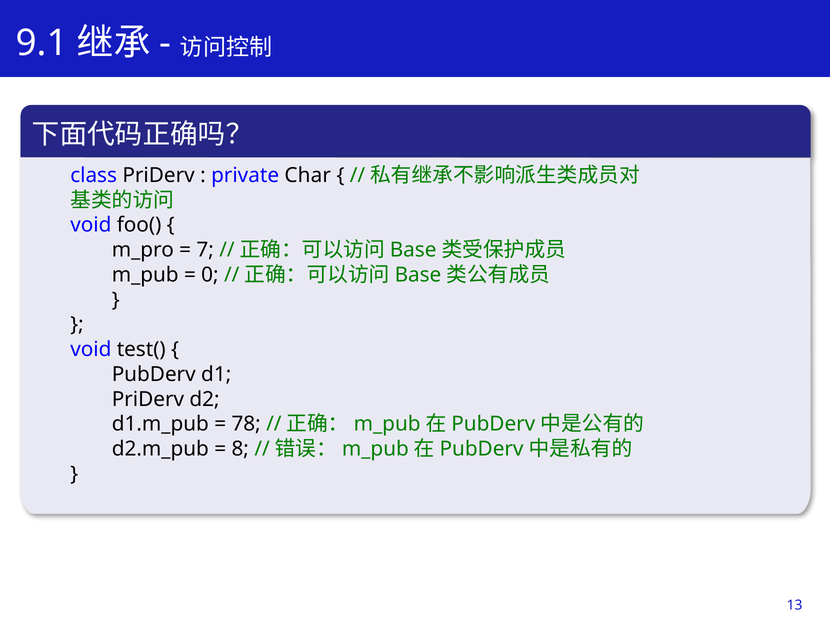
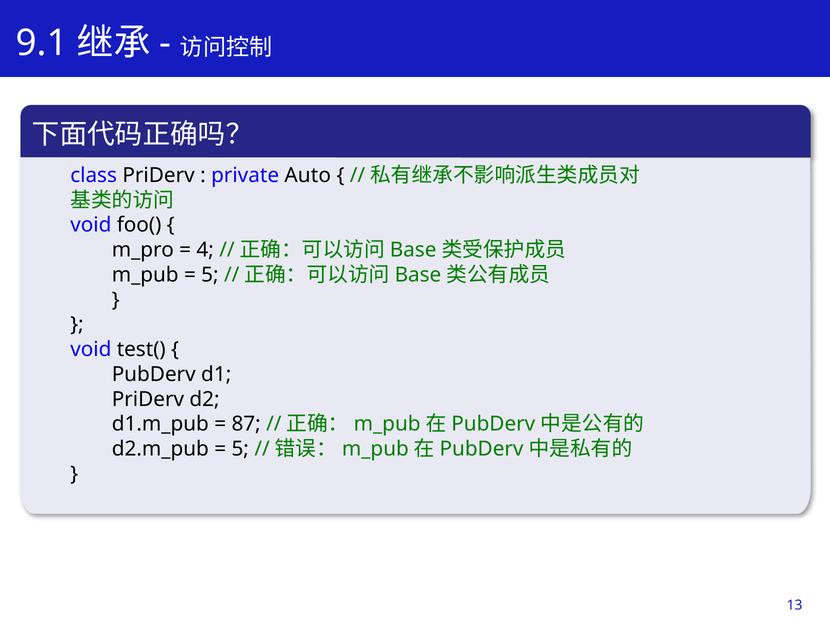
Char: Char -> Auto
7: 7 -> 4
0 at (210, 275): 0 -> 5
78: 78 -> 87
8 at (240, 449): 8 -> 5
